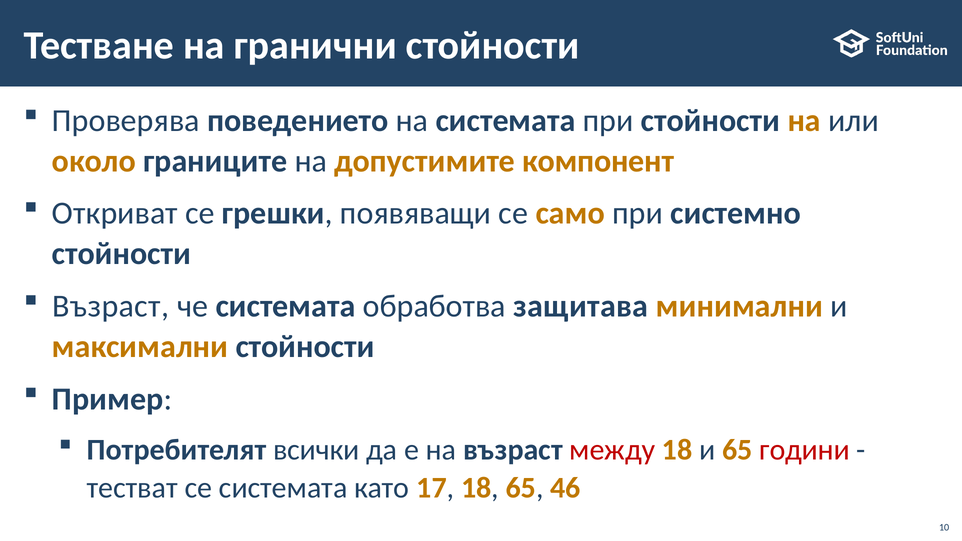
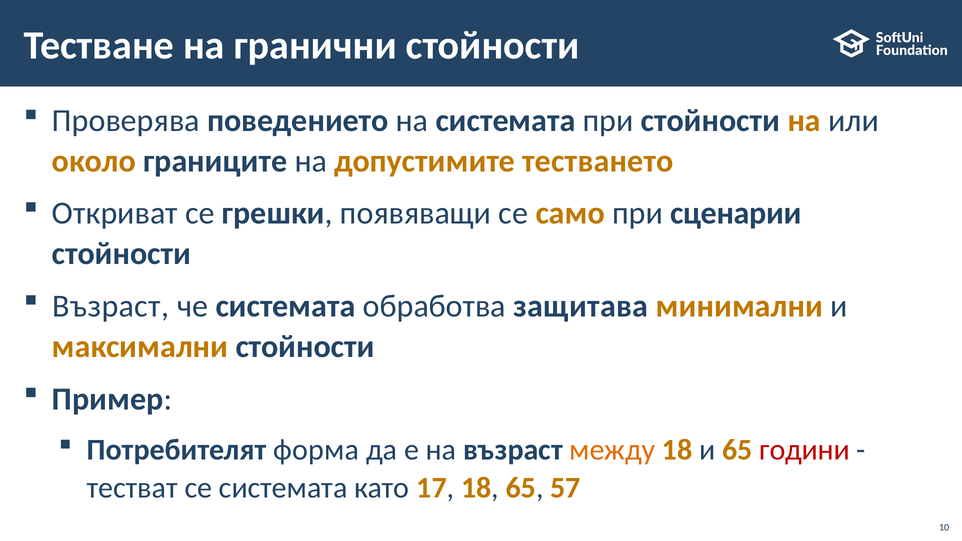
компонент: компонент -> тестването
системно: системно -> сценарии
всички: всички -> форма
между colour: red -> orange
46: 46 -> 57
